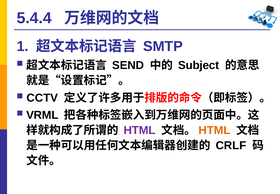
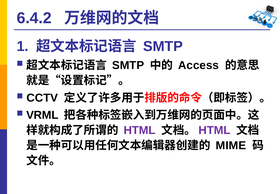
5.4.4: 5.4.4 -> 6.4.2
SEND at (128, 65): SEND -> SMTP
Subject: Subject -> Access
HTML at (215, 130) colour: orange -> purple
CRLF: CRLF -> MIME
